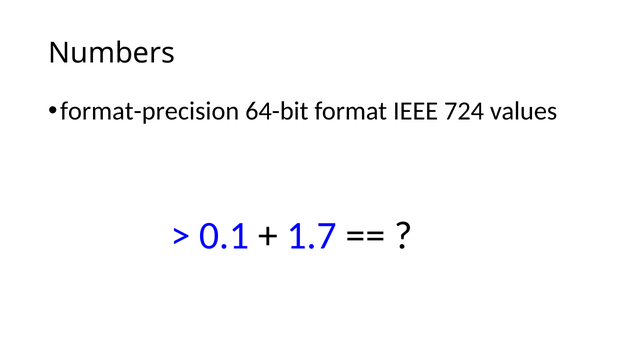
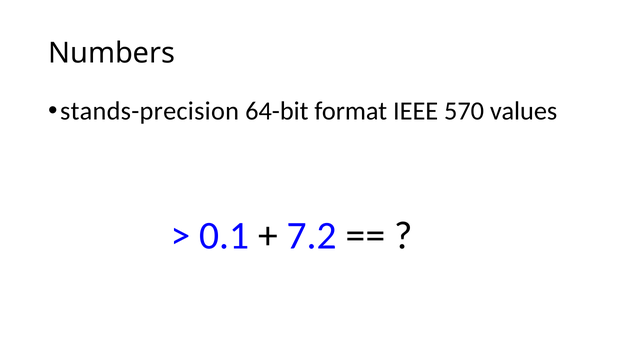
format-precision: format-precision -> stands-precision
724: 724 -> 570
1.7: 1.7 -> 7.2
